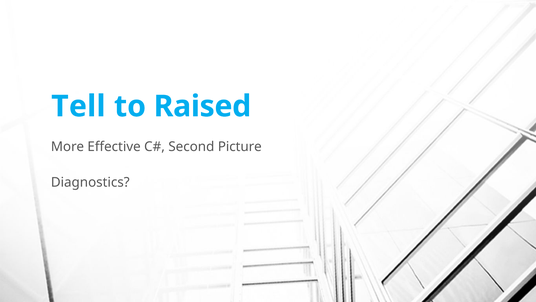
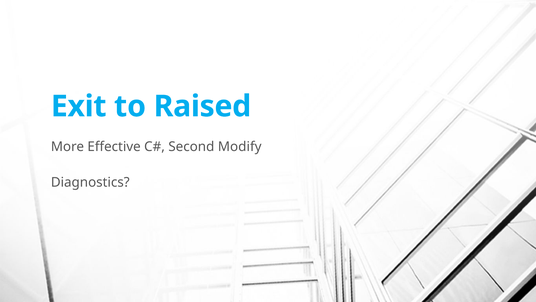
Tell: Tell -> Exit
Picture: Picture -> Modify
